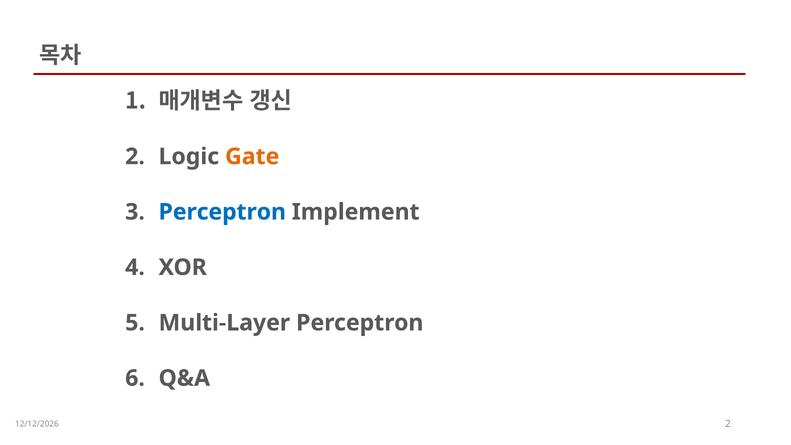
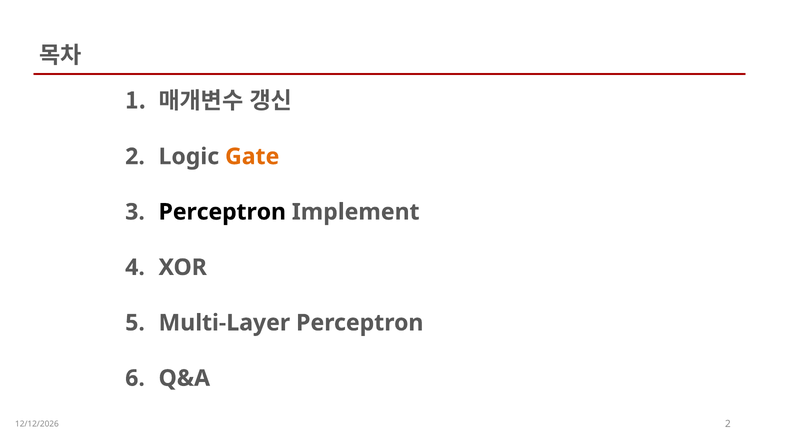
Perceptron at (222, 212) colour: blue -> black
